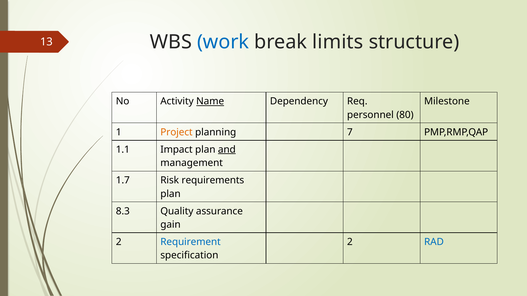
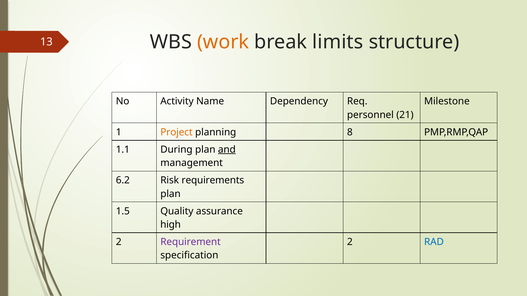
work colour: blue -> orange
Name underline: present -> none
80: 80 -> 21
7: 7 -> 8
Impact: Impact -> During
1.7: 1.7 -> 6.2
8.3: 8.3 -> 1.5
gain: gain -> high
Requirement colour: blue -> purple
